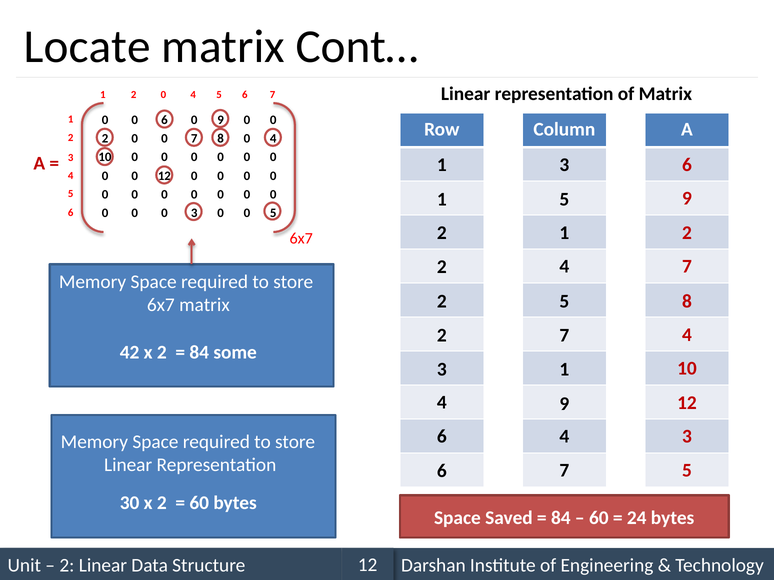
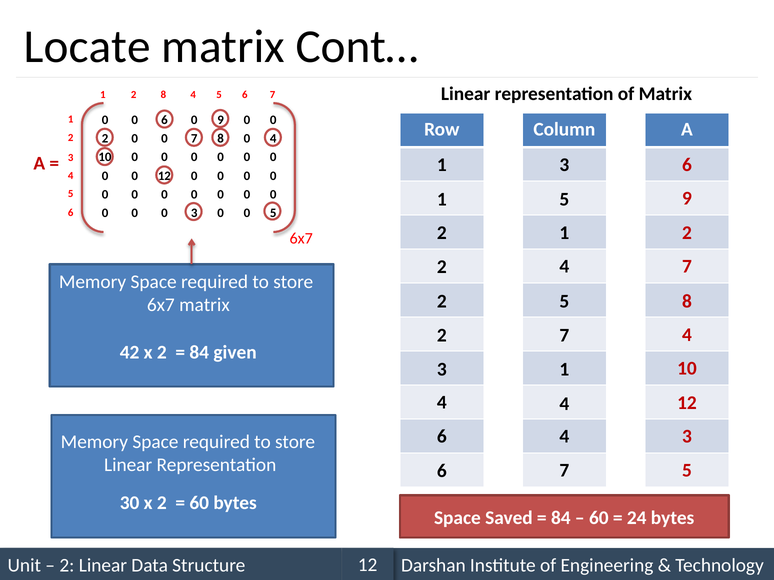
1 2 0: 0 -> 8
some: some -> given
4 9: 9 -> 4
